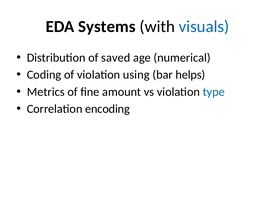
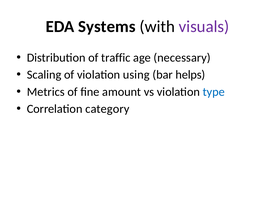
visuals colour: blue -> purple
saved: saved -> traffic
numerical: numerical -> necessary
Coding: Coding -> Scaling
encoding: encoding -> category
